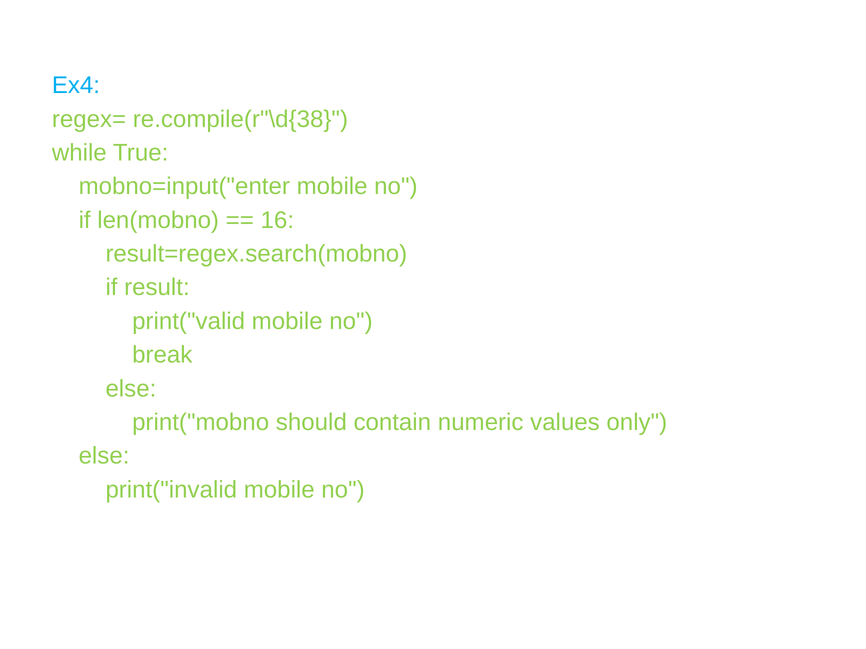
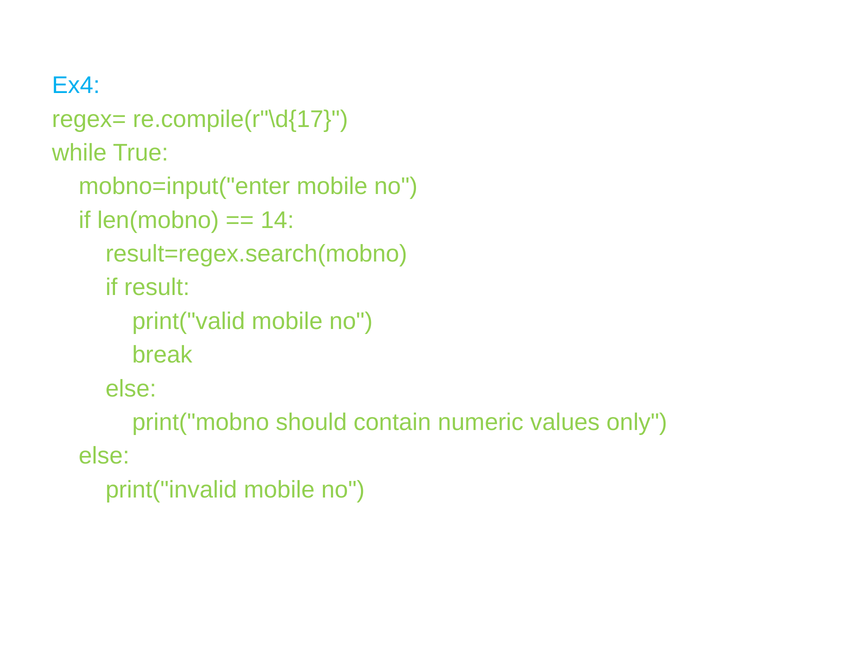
re.compile(r"\d{38: re.compile(r"\d{38 -> re.compile(r"\d{17
16: 16 -> 14
